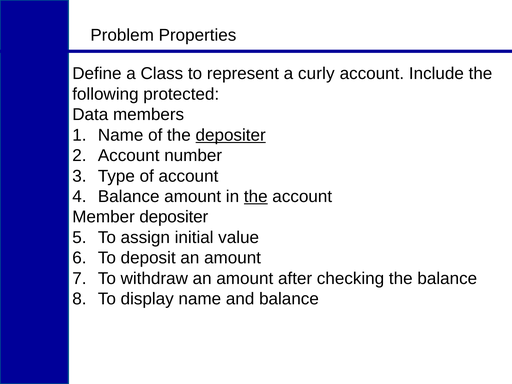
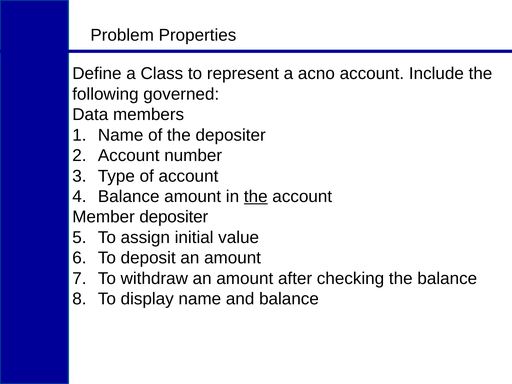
curly: curly -> acno
protected: protected -> governed
depositer at (231, 135) underline: present -> none
